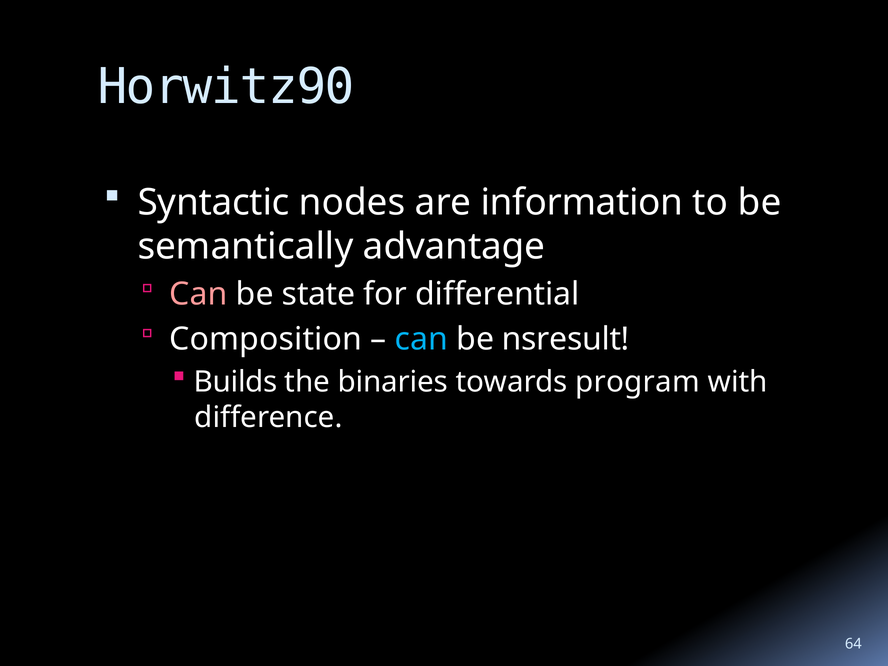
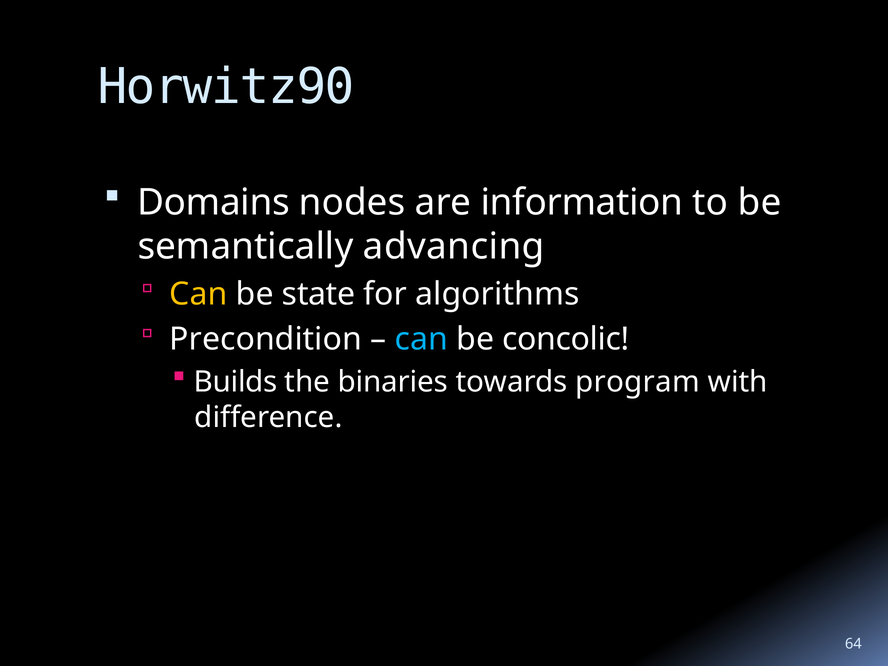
Syntactic: Syntactic -> Domains
advantage: advantage -> advancing
Can at (198, 294) colour: pink -> yellow
differential: differential -> algorithms
Composition: Composition -> Precondition
nsresult: nsresult -> concolic
